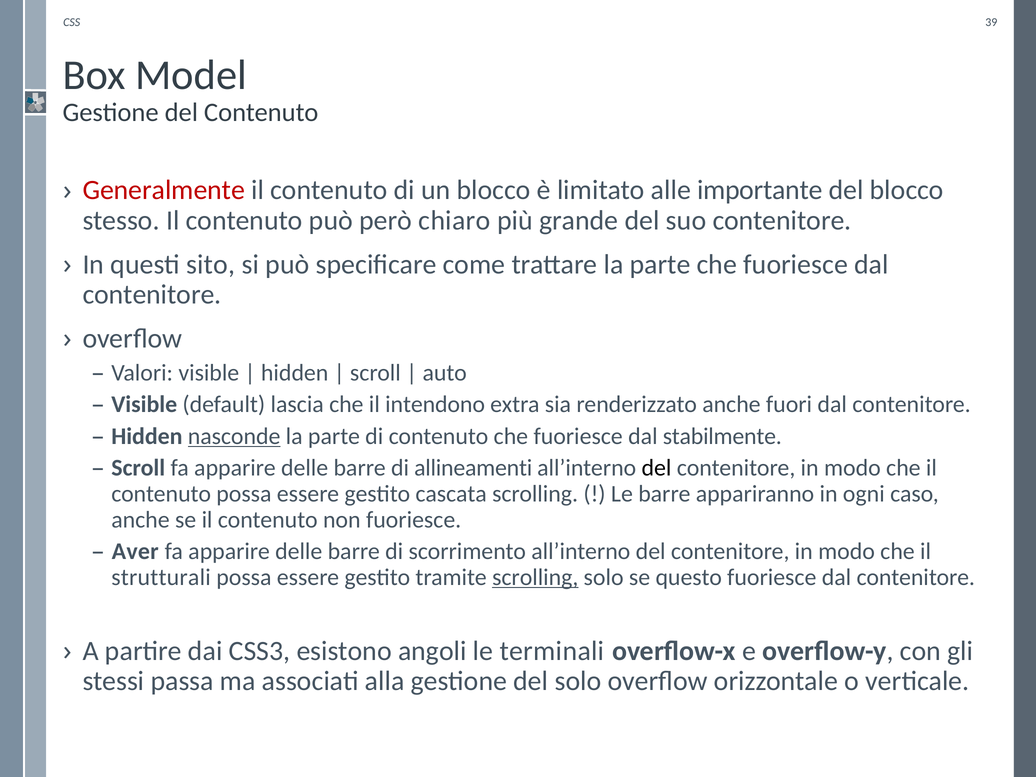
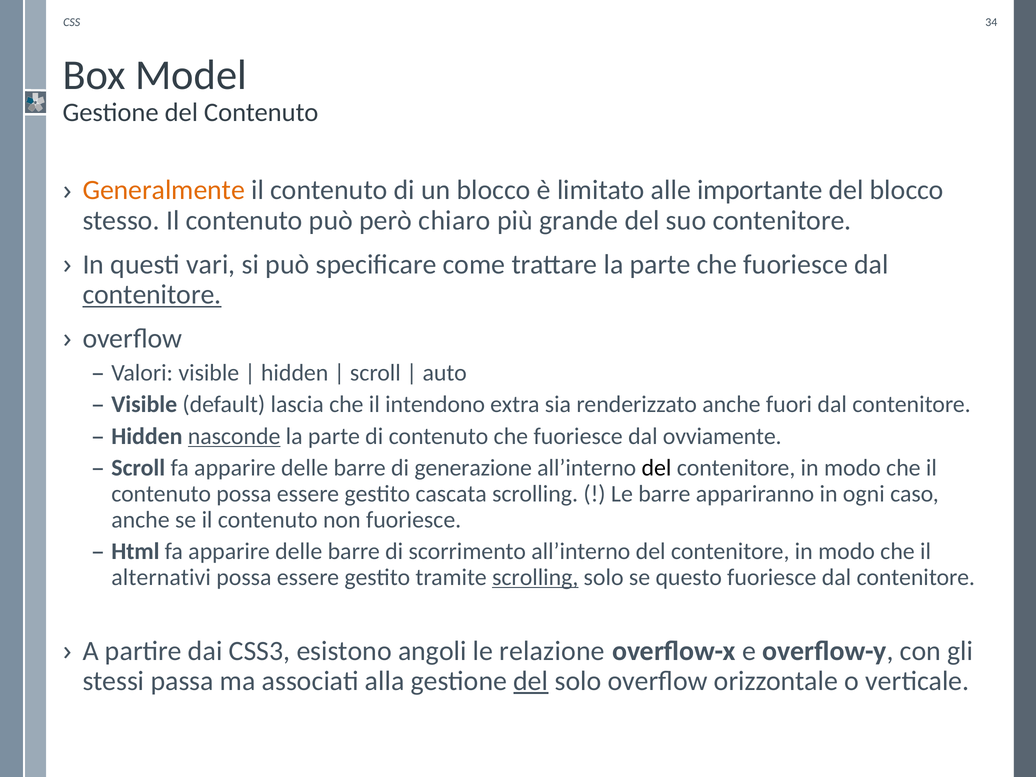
39: 39 -> 34
Generalmente colour: red -> orange
sito: sito -> vari
contenitore at (152, 295) underline: none -> present
stabilmente: stabilmente -> ovviamente
allineamenti: allineamenti -> generazione
Aver: Aver -> Html
strutturali: strutturali -> alternativi
terminali: terminali -> relazione
del at (531, 681) underline: none -> present
